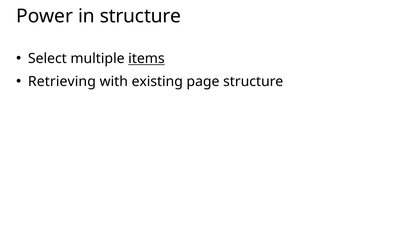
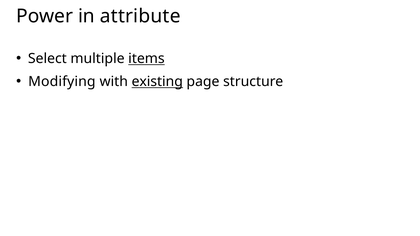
in structure: structure -> attribute
Retrieving: Retrieving -> Modifying
existing underline: none -> present
